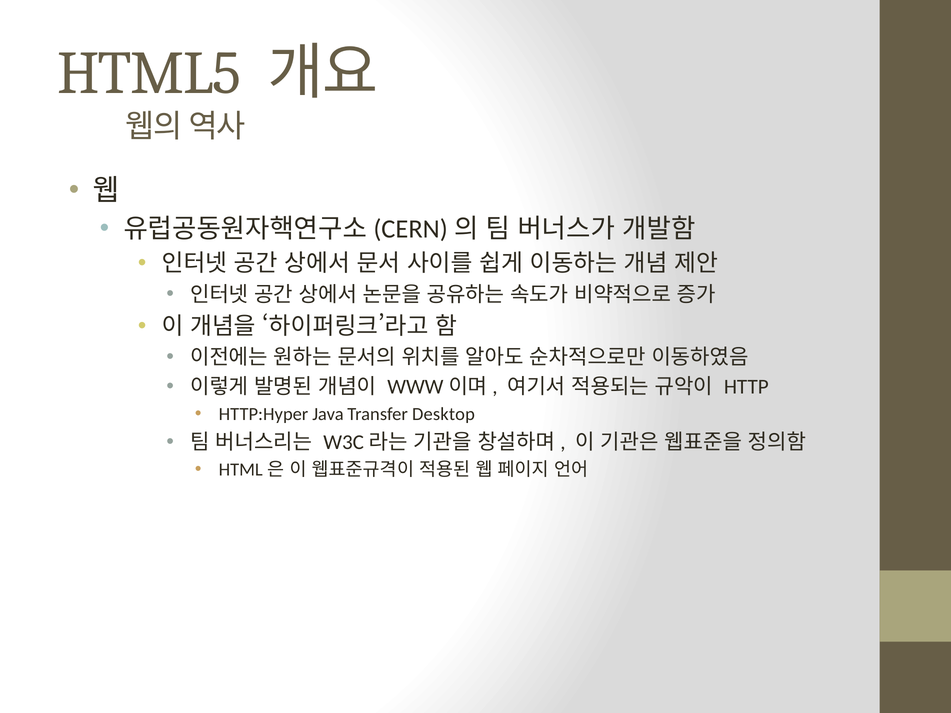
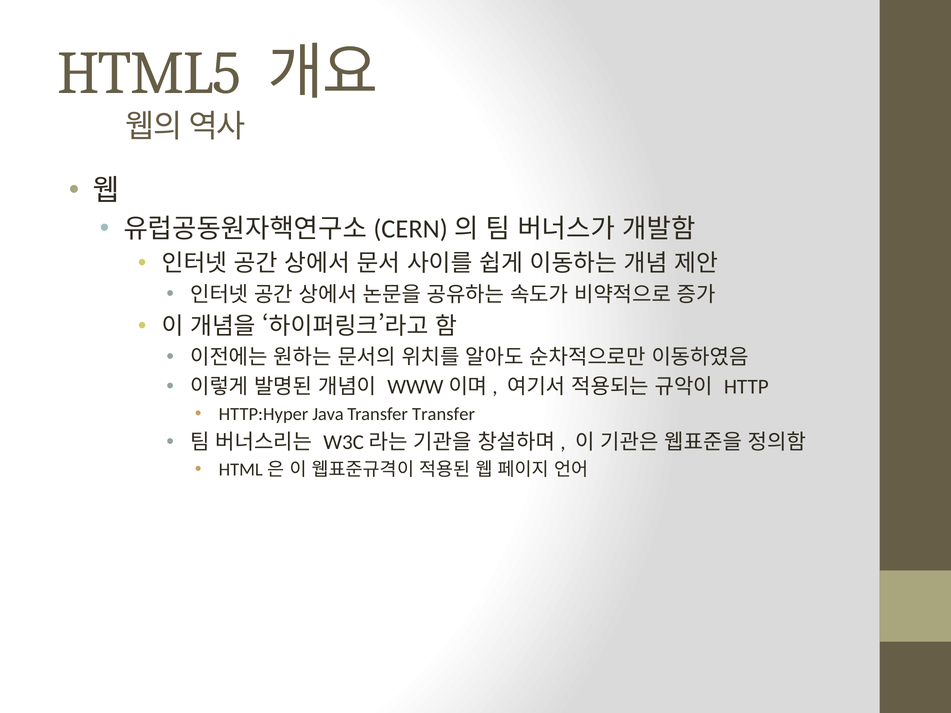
Transfer Desktop: Desktop -> Transfer
